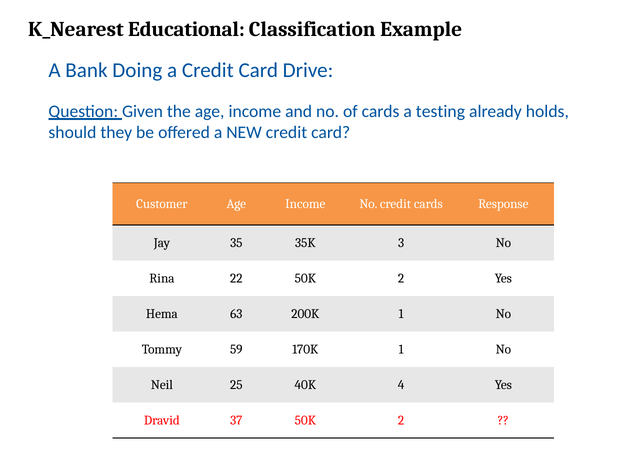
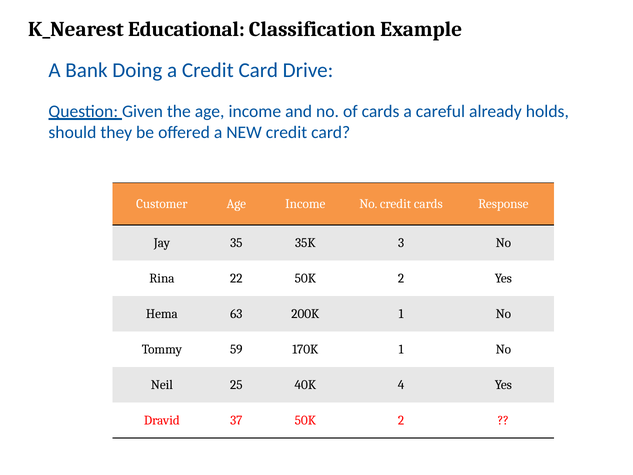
testing: testing -> careful
